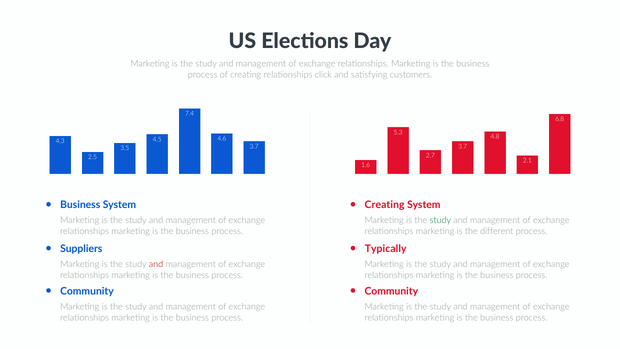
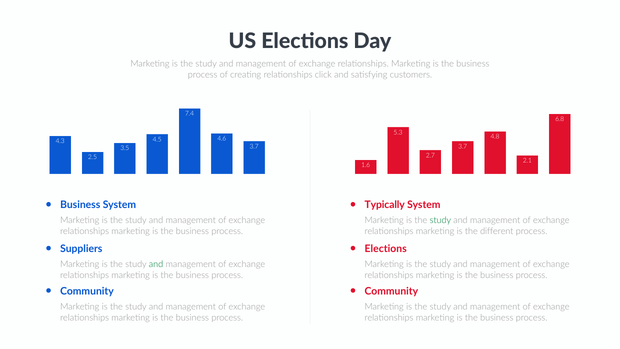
Creating at (385, 205): Creating -> Typically
Typically at (386, 249): Typically -> Elections
and at (156, 264) colour: red -> green
